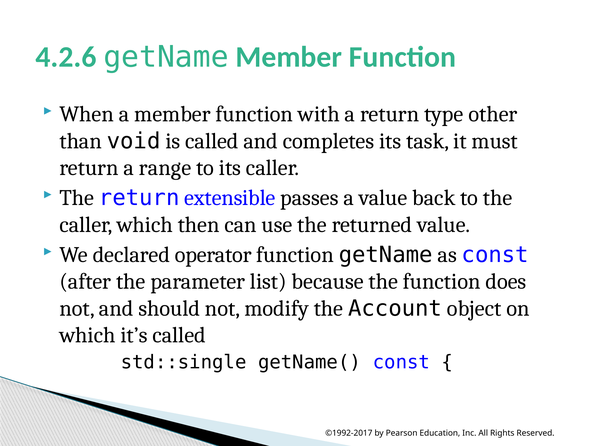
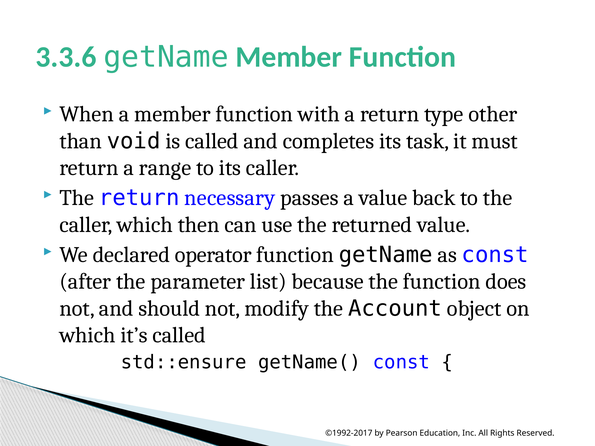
4.2.6: 4.2.6 -> 3.3.6
extensible: extensible -> necessary
std::single: std::single -> std::ensure
